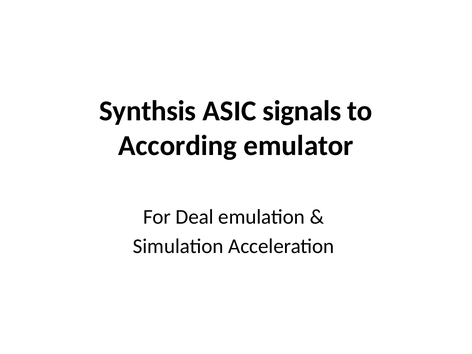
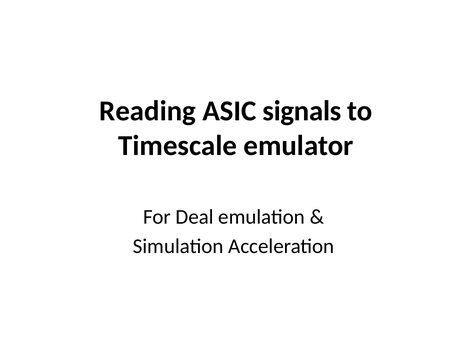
Synthsis: Synthsis -> Reading
According: According -> Timescale
